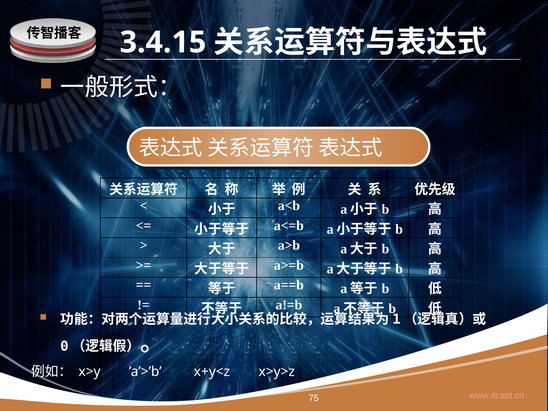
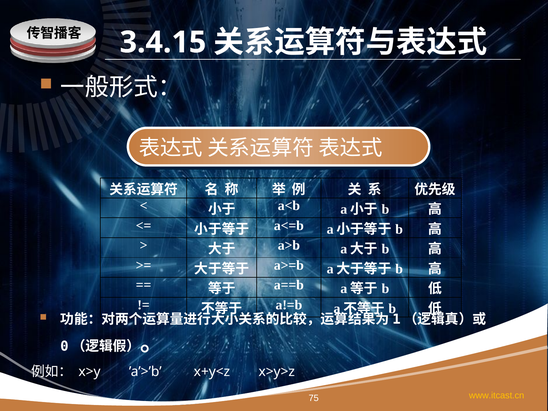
www.itcast.cn colour: pink -> yellow
